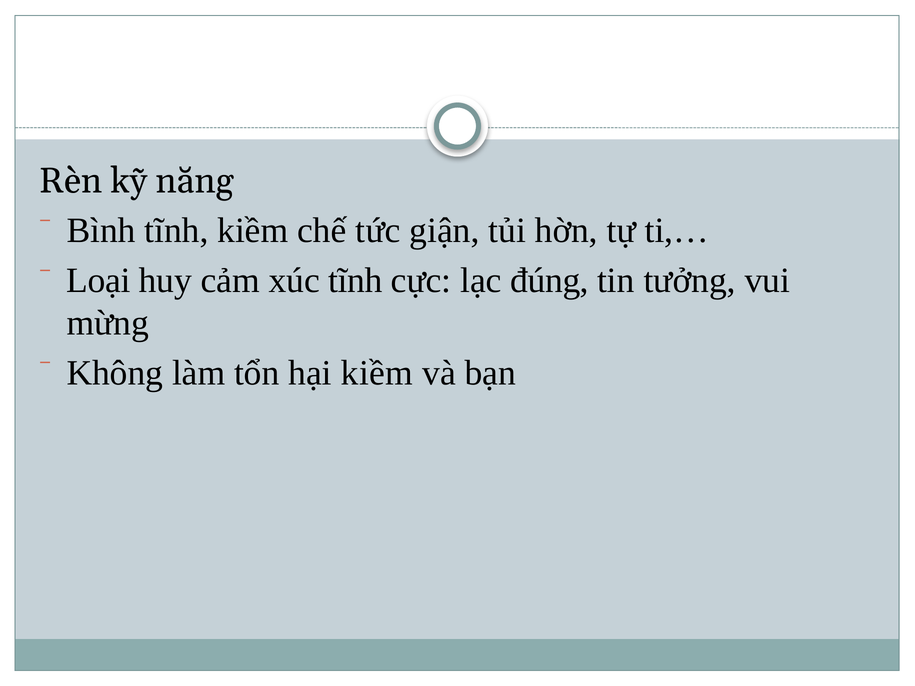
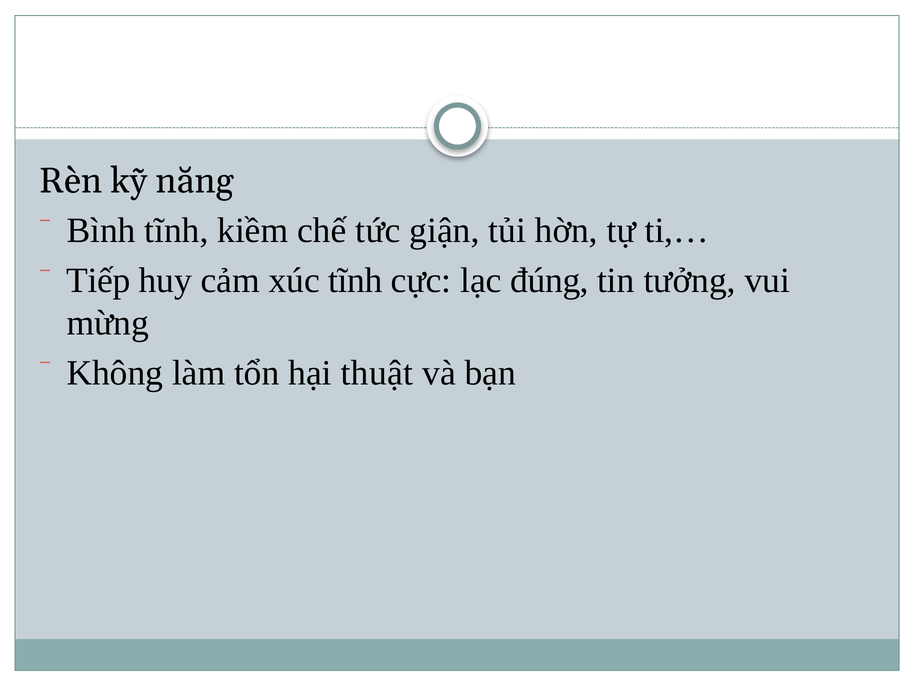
Loại: Loại -> Tiếp
hại kiềm: kiềm -> thuật
